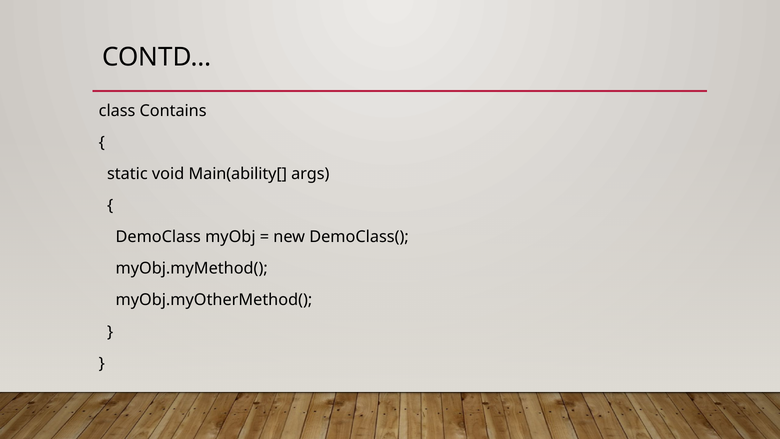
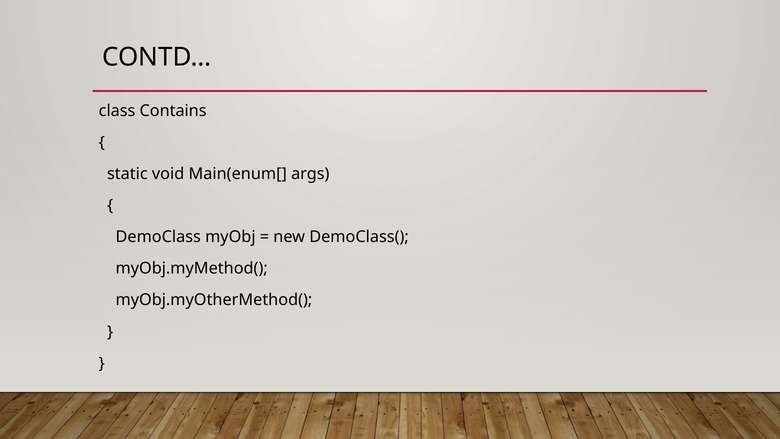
Main(ability[: Main(ability[ -> Main(enum[
